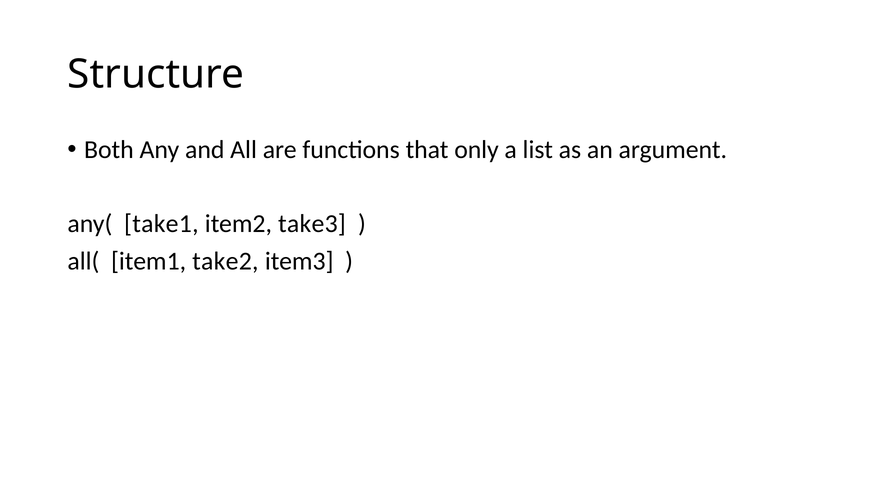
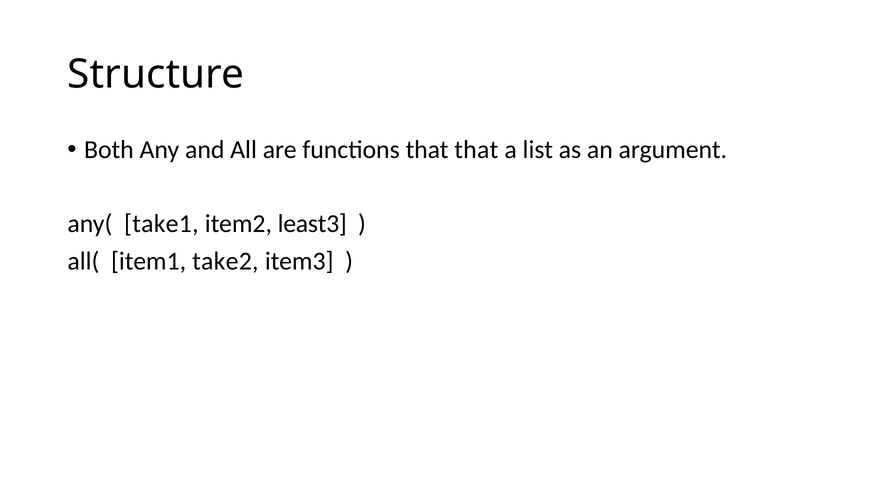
that only: only -> that
take3: take3 -> least3
